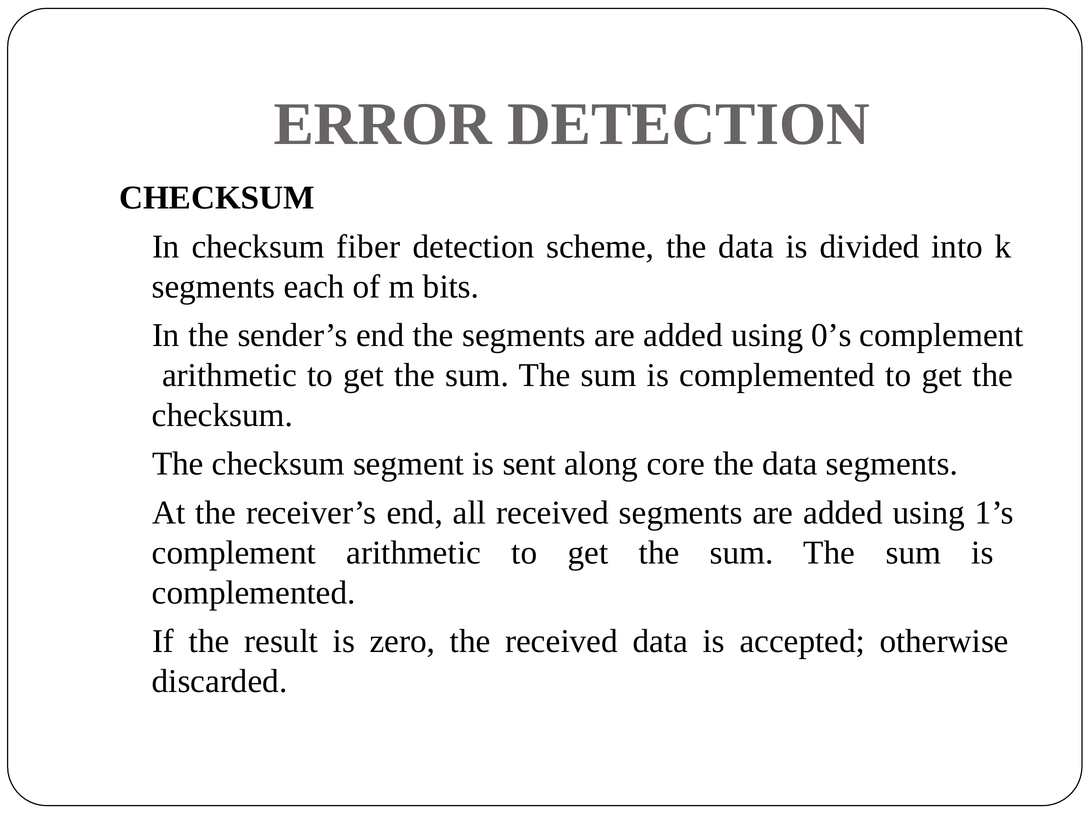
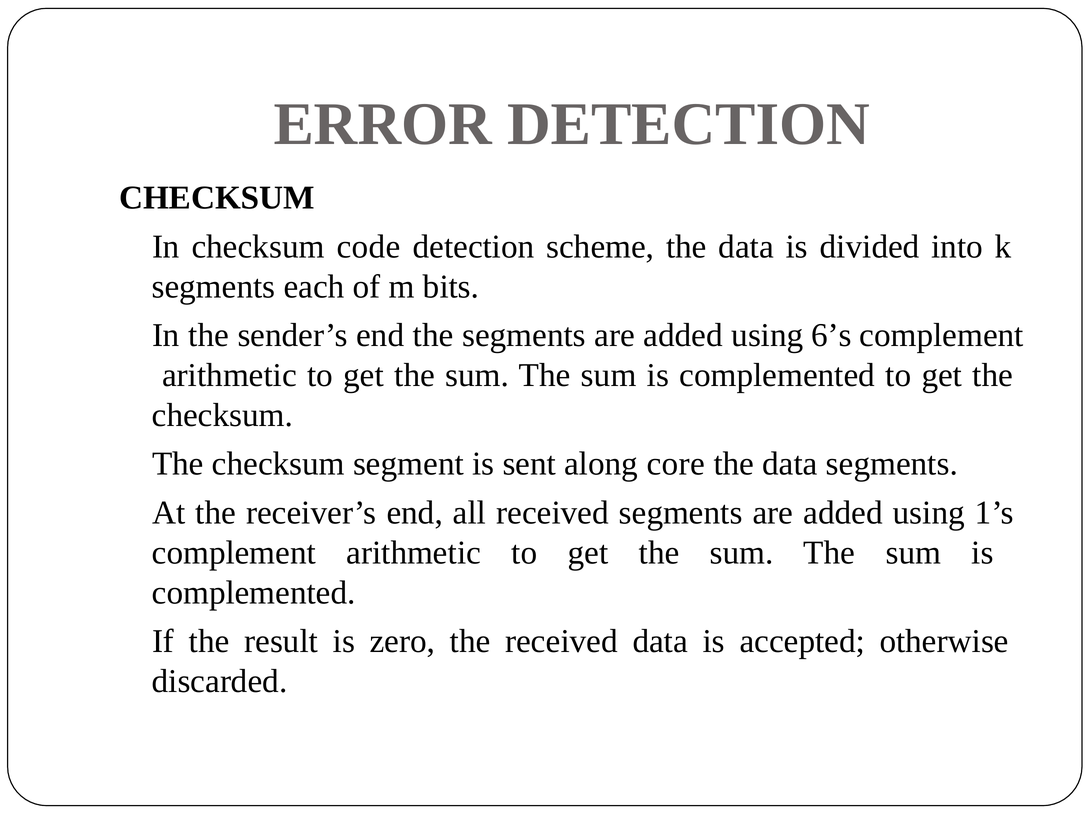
fiber: fiber -> code
0’s: 0’s -> 6’s
